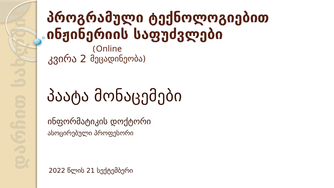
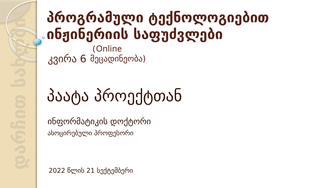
2: 2 -> 6
მონაცემები: მონაცემები -> პროექტთან
